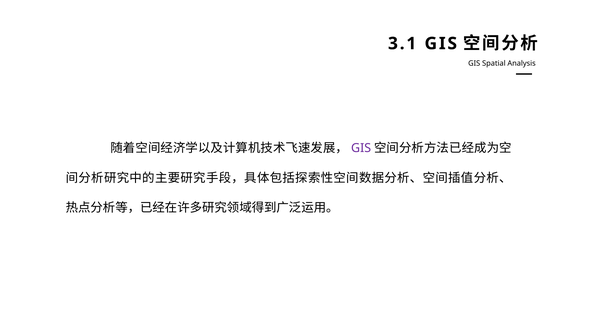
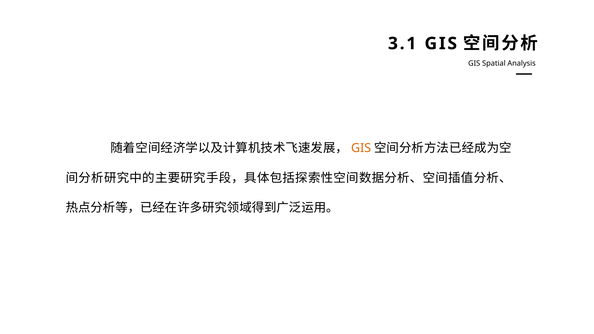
GIS at (361, 148) colour: purple -> orange
